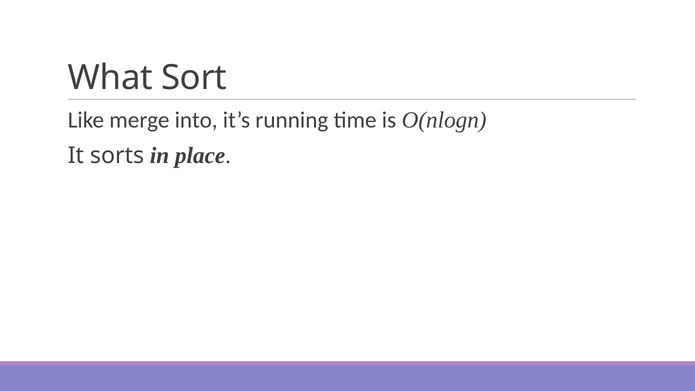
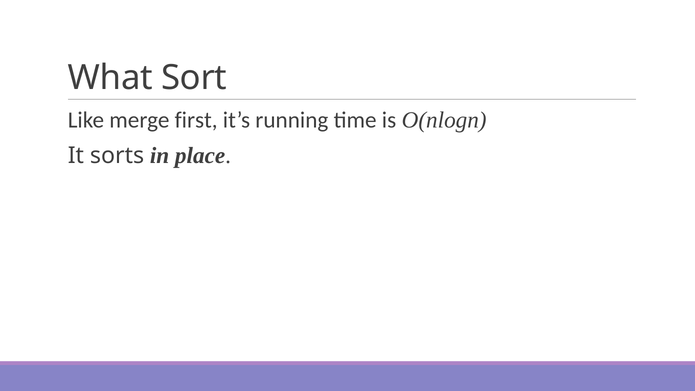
into: into -> first
